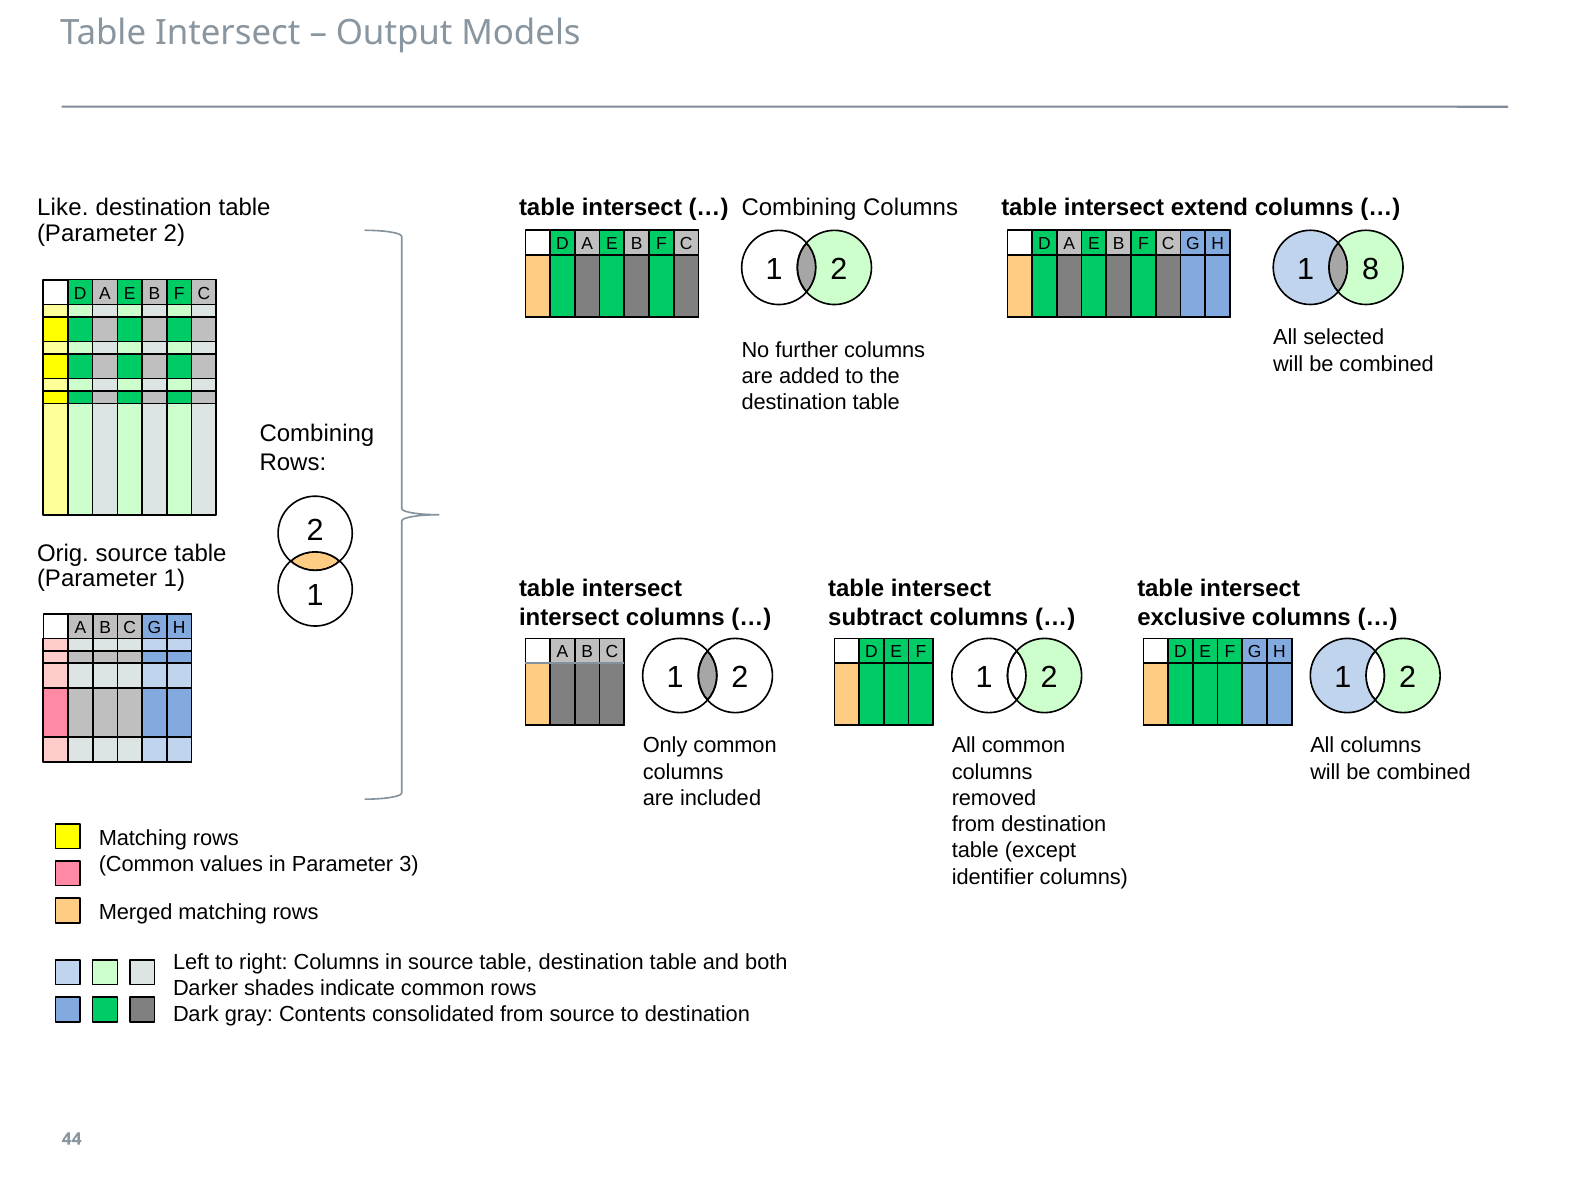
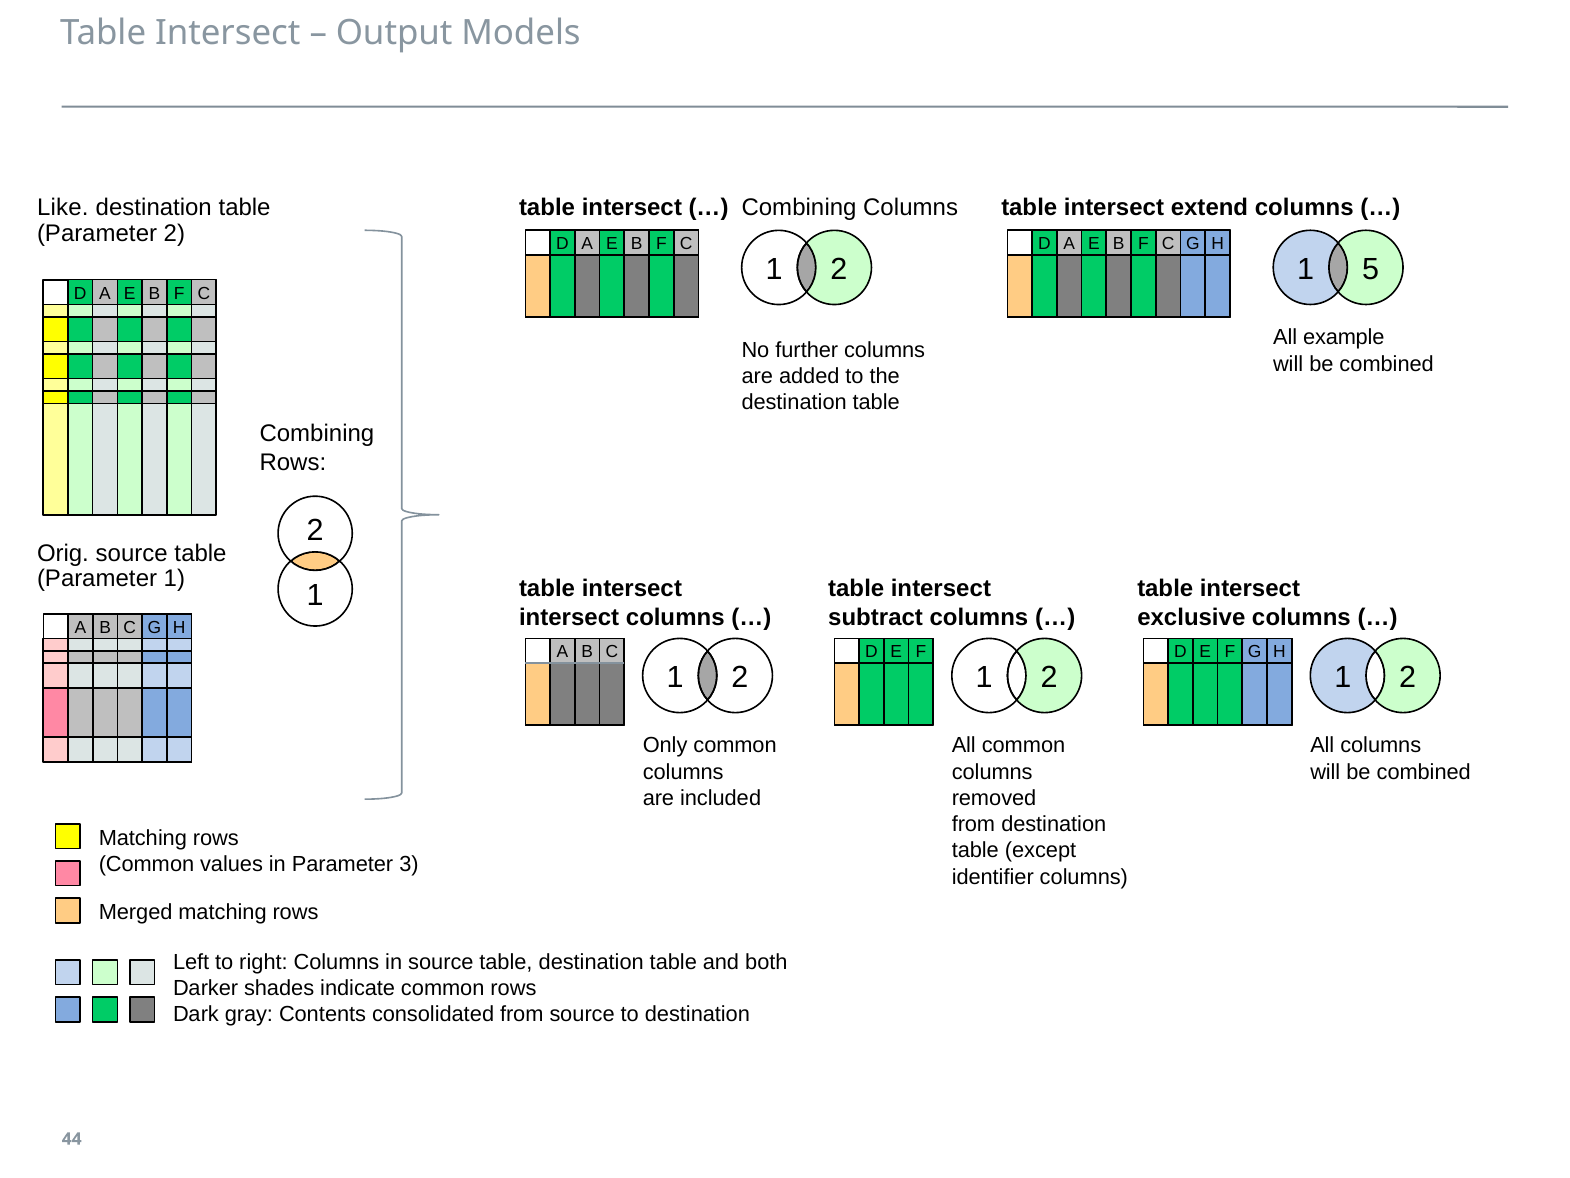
8: 8 -> 5
selected: selected -> example
